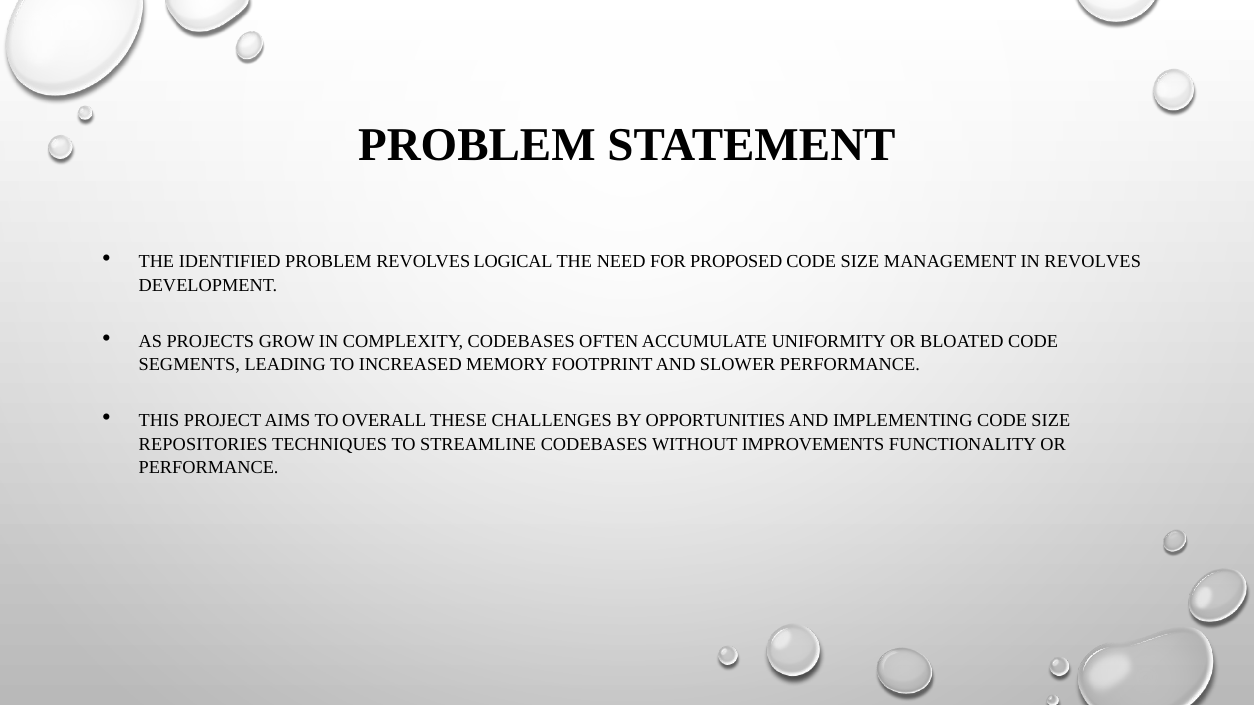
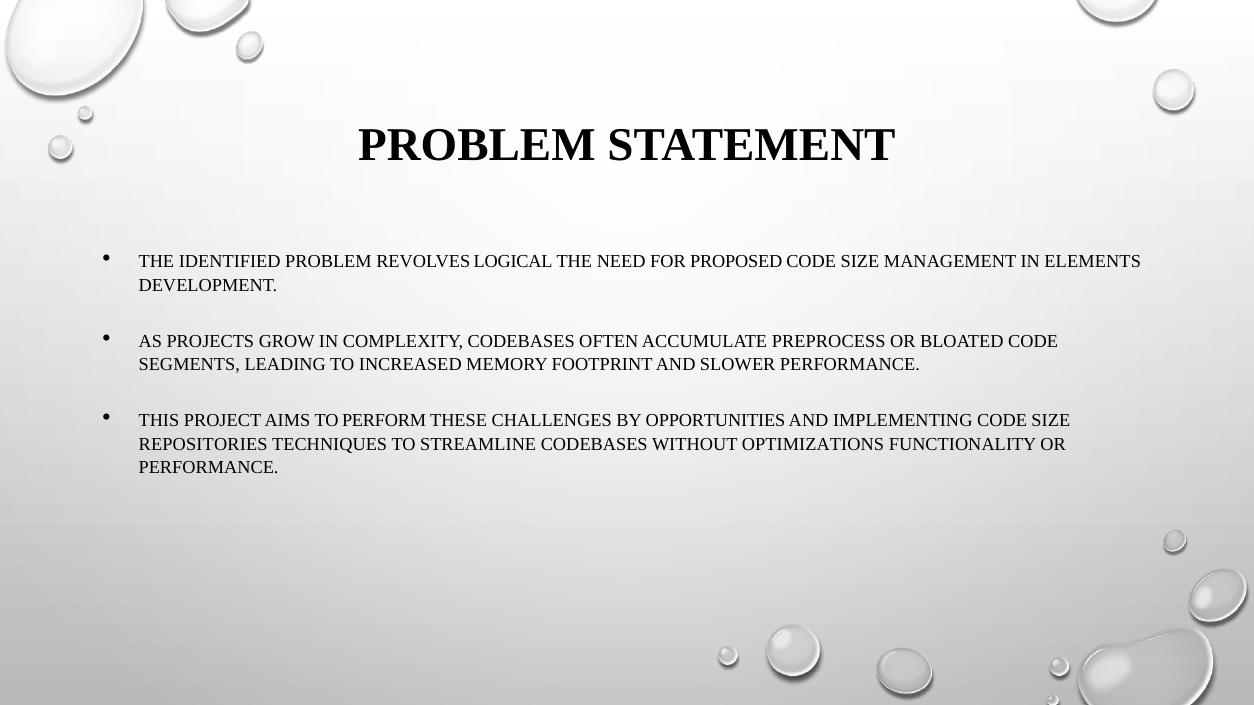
IN REVOLVES: REVOLVES -> ELEMENTS
UNIFORMITY: UNIFORMITY -> PREPROCESS
OVERALL: OVERALL -> PERFORM
IMPROVEMENTS: IMPROVEMENTS -> OPTIMIZATIONS
